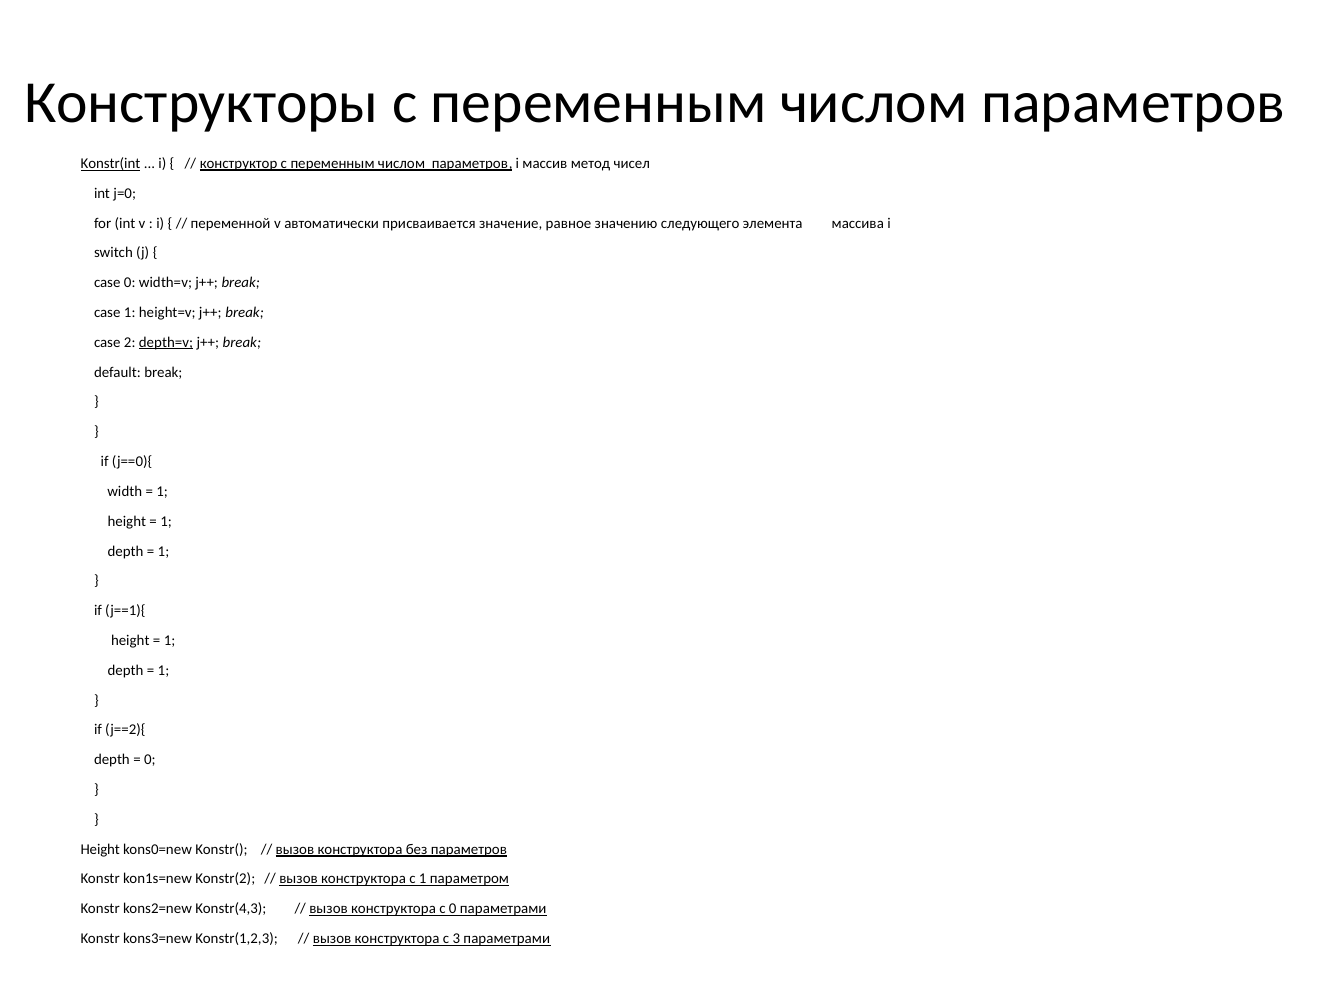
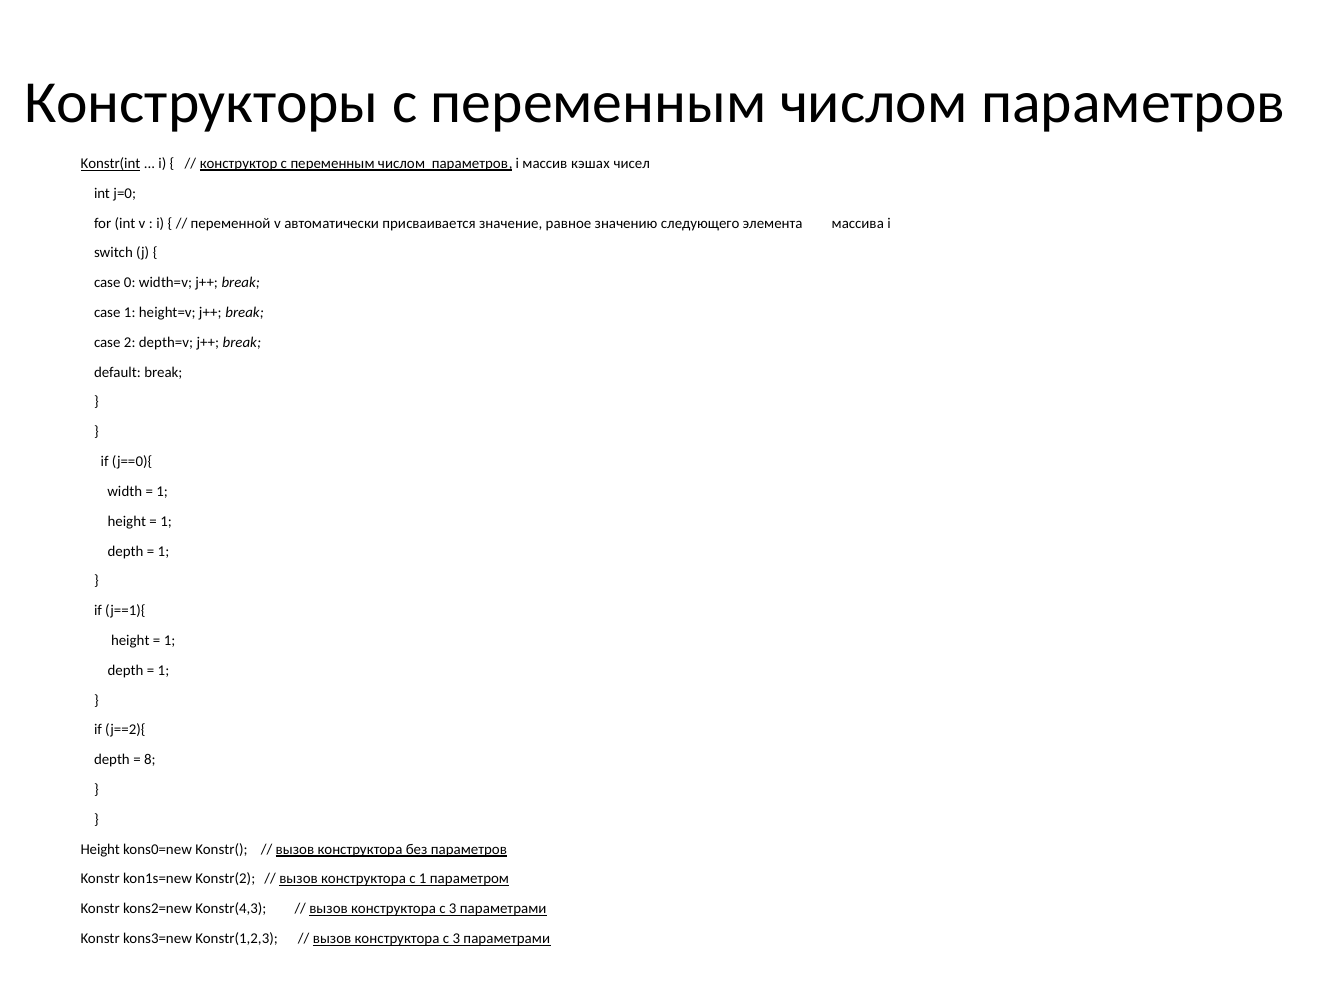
метод: метод -> кэшах
depth=v underline: present -> none
0 at (150, 760): 0 -> 8
0 at (453, 909): 0 -> 3
